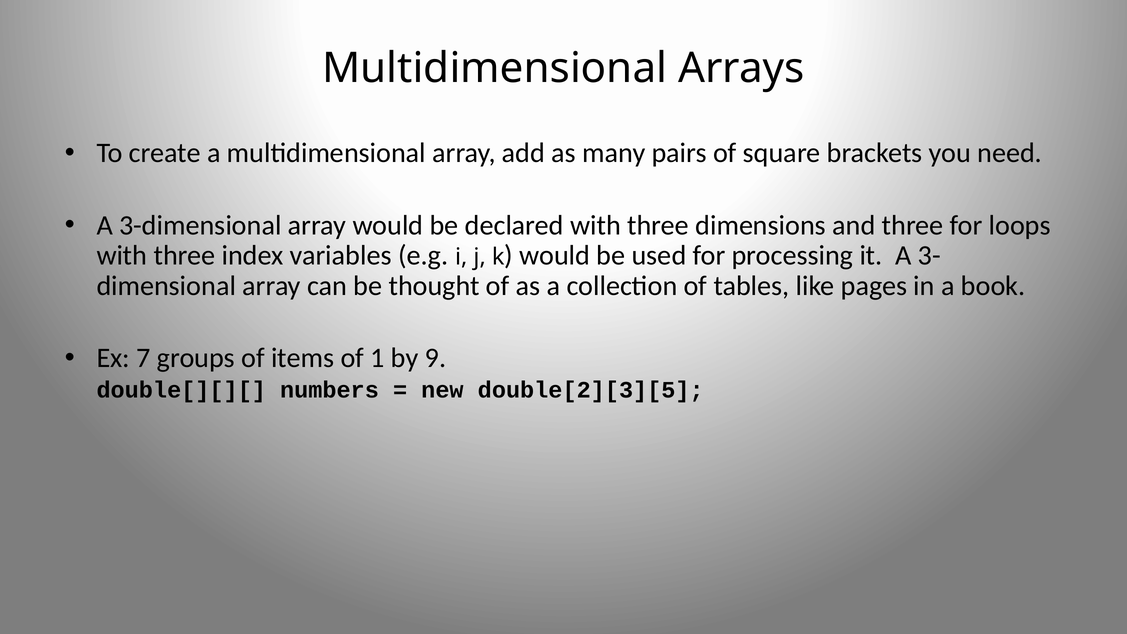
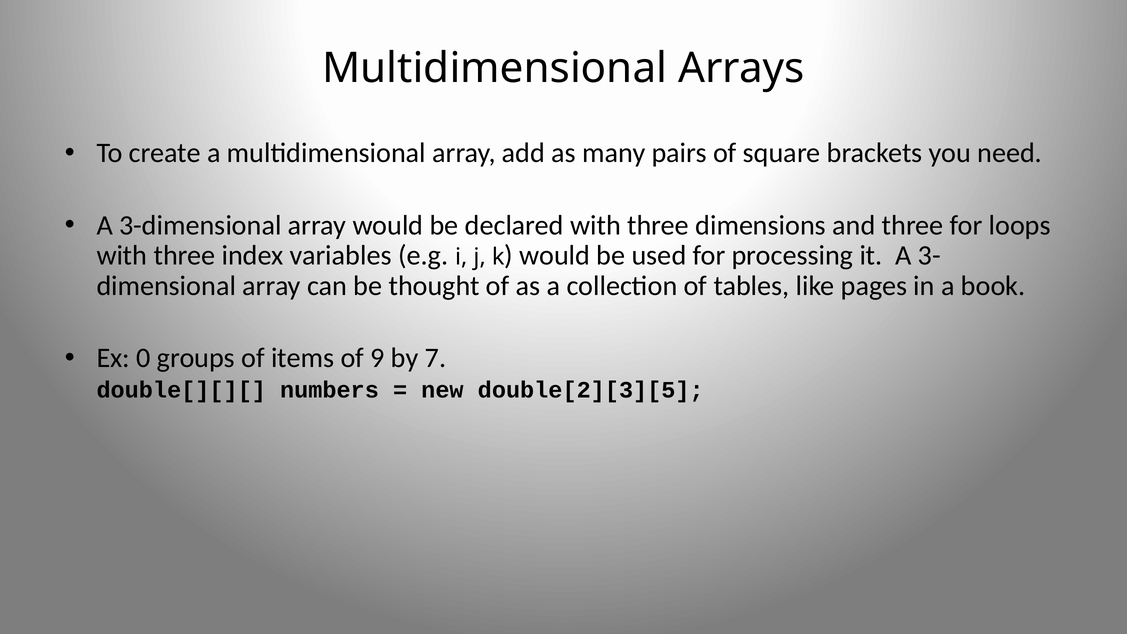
7: 7 -> 0
1: 1 -> 9
9: 9 -> 7
